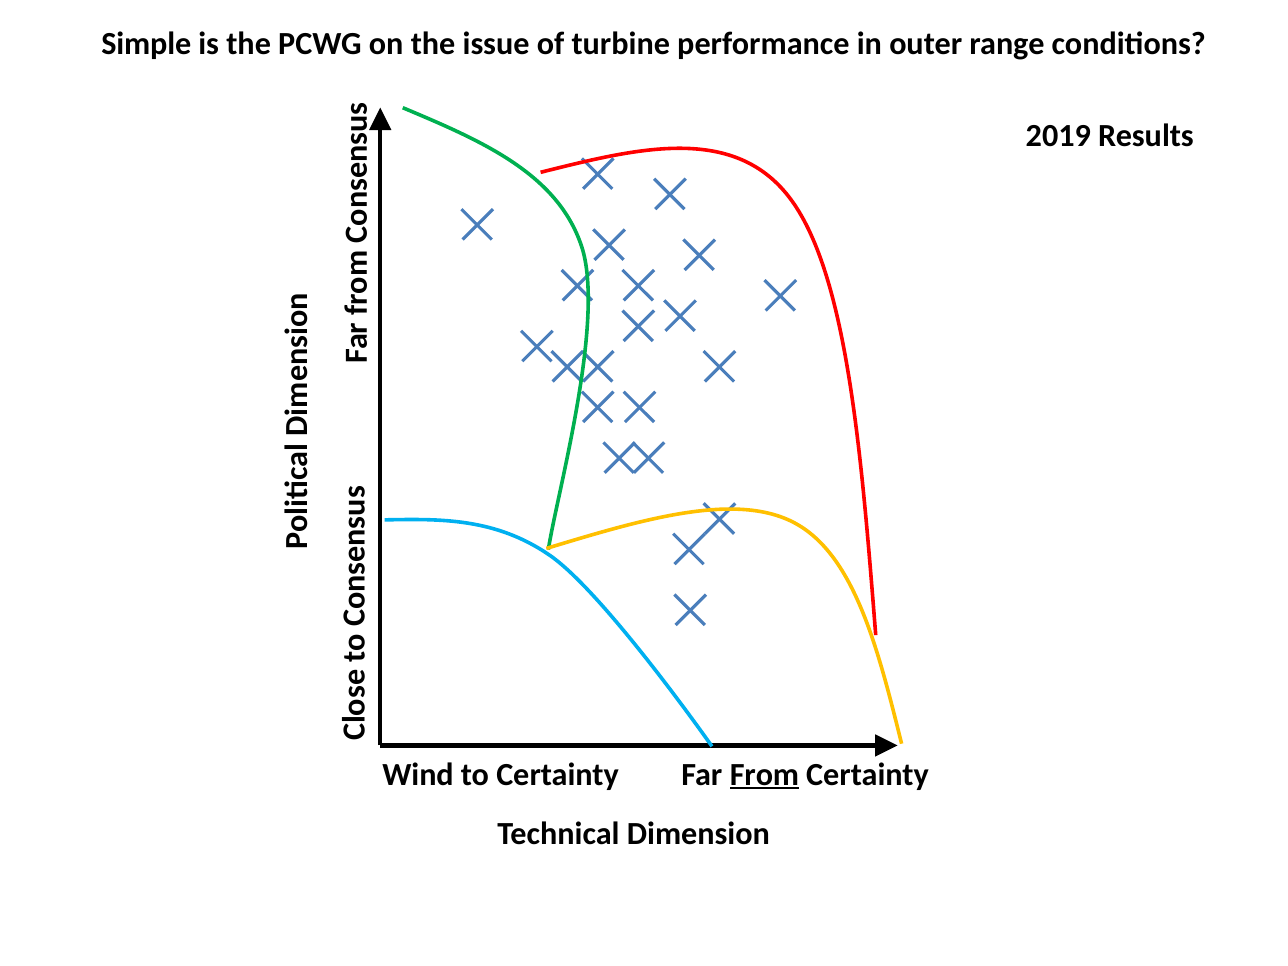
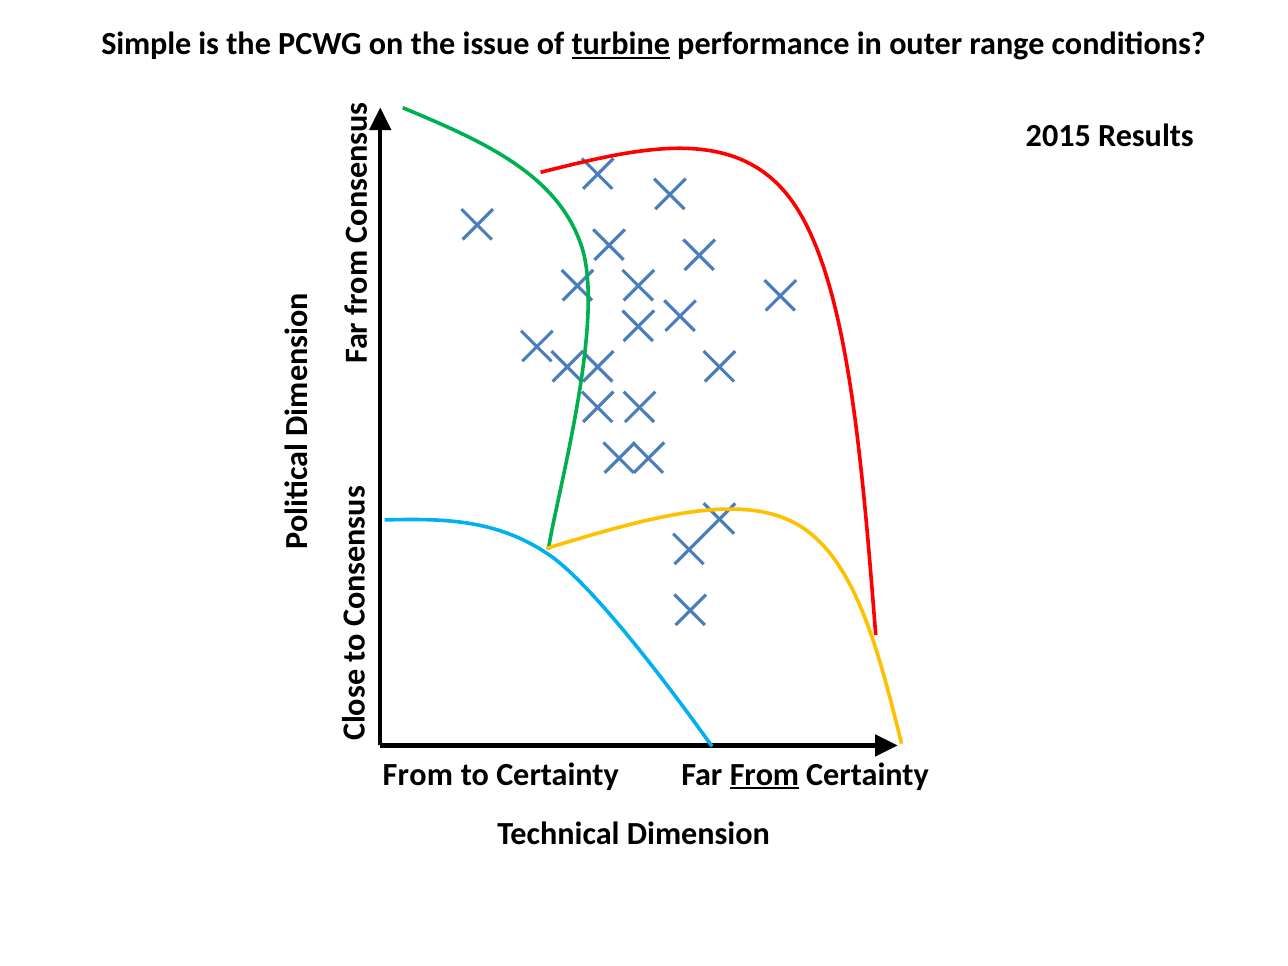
turbine underline: none -> present
2019: 2019 -> 2015
Wind at (418, 775): Wind -> From
